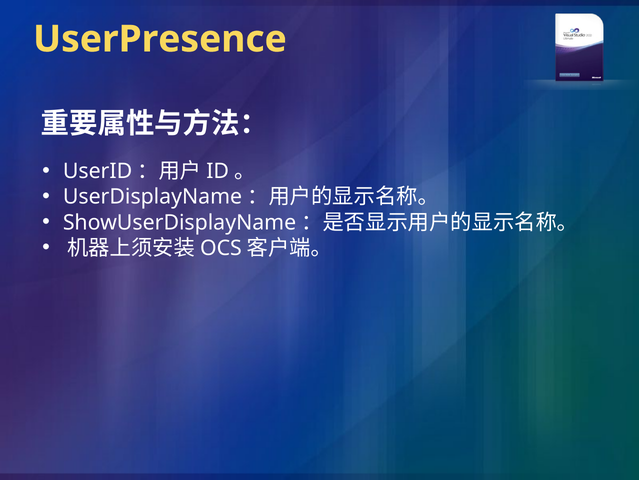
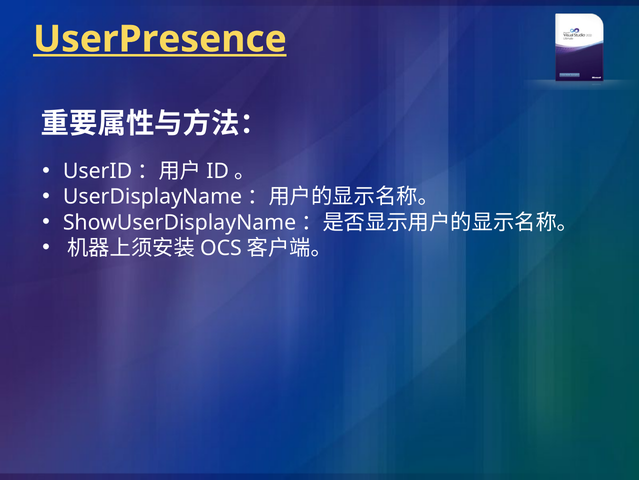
UserPresence underline: none -> present
